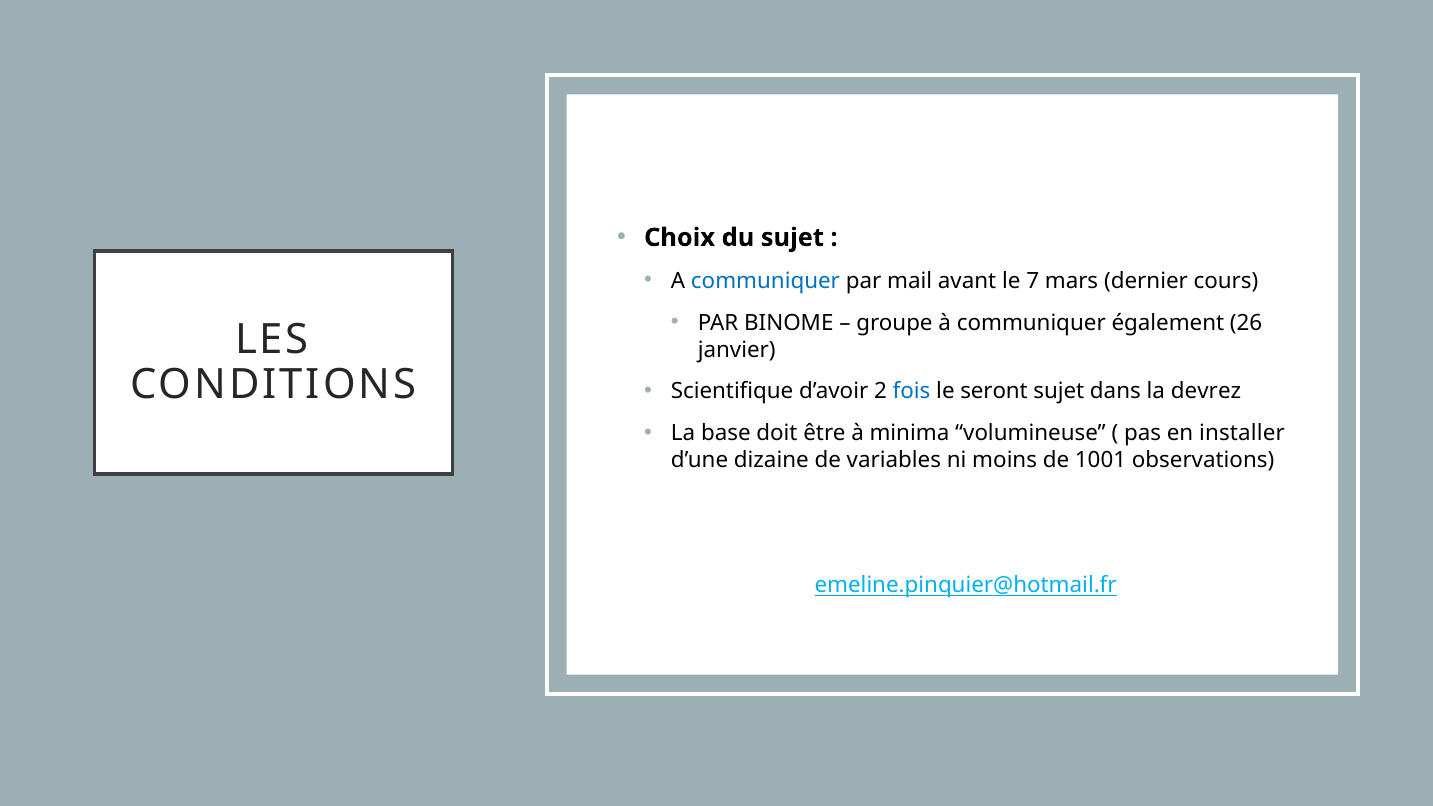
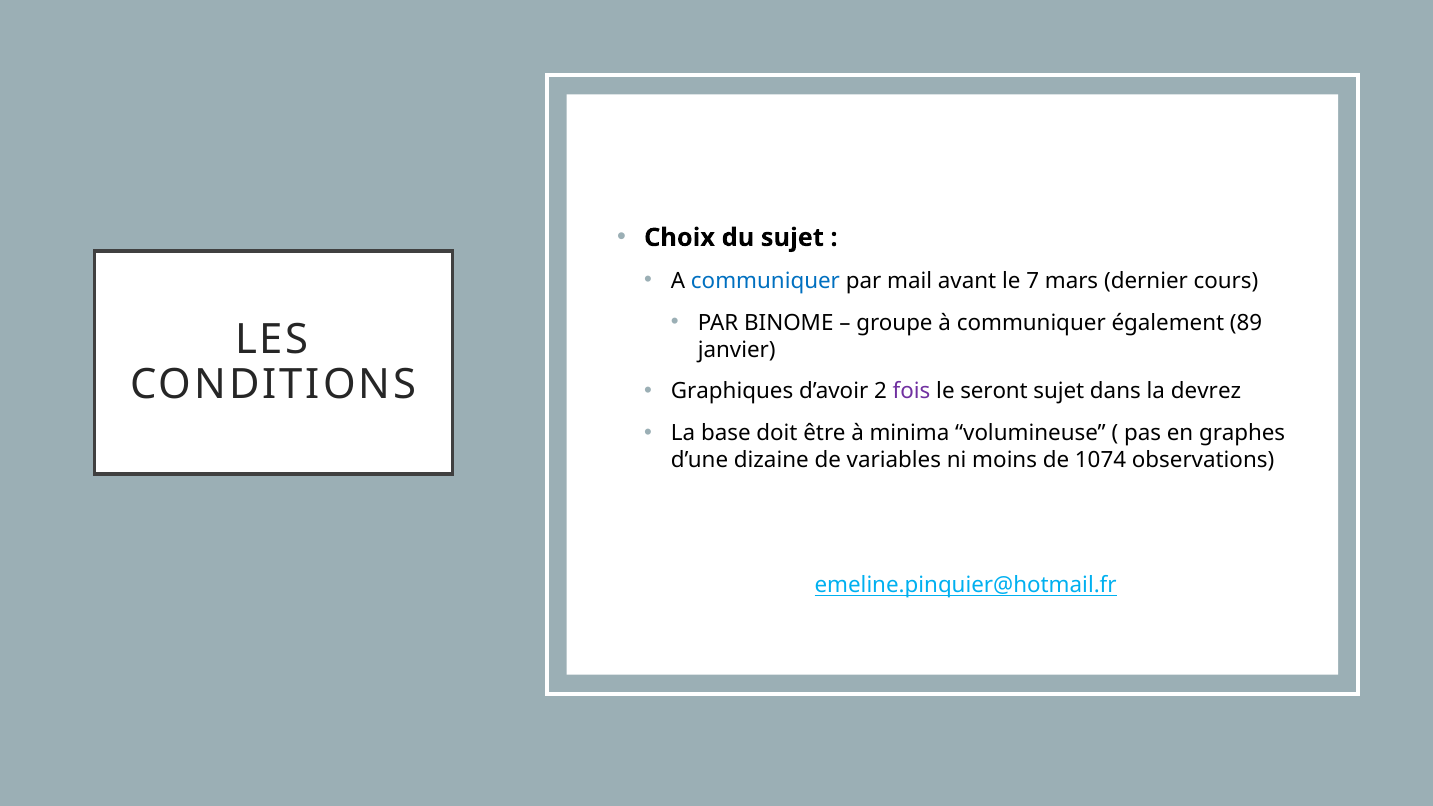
26: 26 -> 89
Scientifique: Scientifique -> Graphiques
fois colour: blue -> purple
installer: installer -> graphes
1001: 1001 -> 1074
